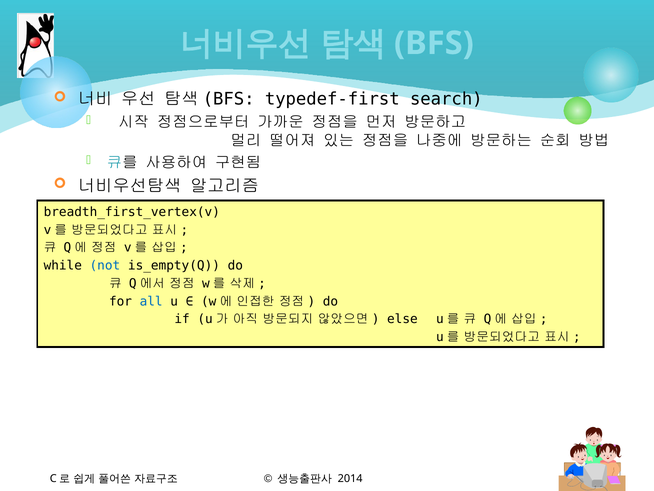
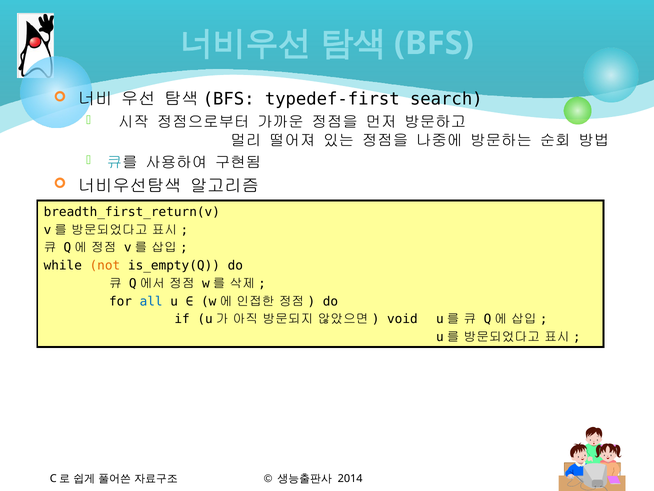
breadth_first_vertex(v: breadth_first_vertex(v -> breadth_first_return(v
not colour: blue -> orange
else: else -> void
